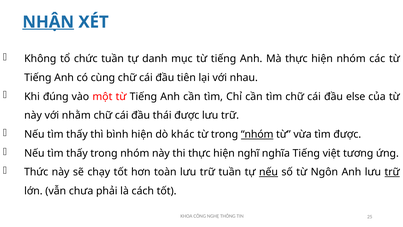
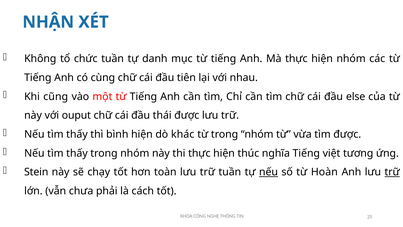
NHẬN underline: present -> none
đúng: đúng -> cũng
nhằm: nhằm -> ouput
nhóm at (257, 134) underline: present -> none
nghĩ: nghĩ -> thúc
Thức: Thức -> Stein
Ngôn: Ngôn -> Hoàn
